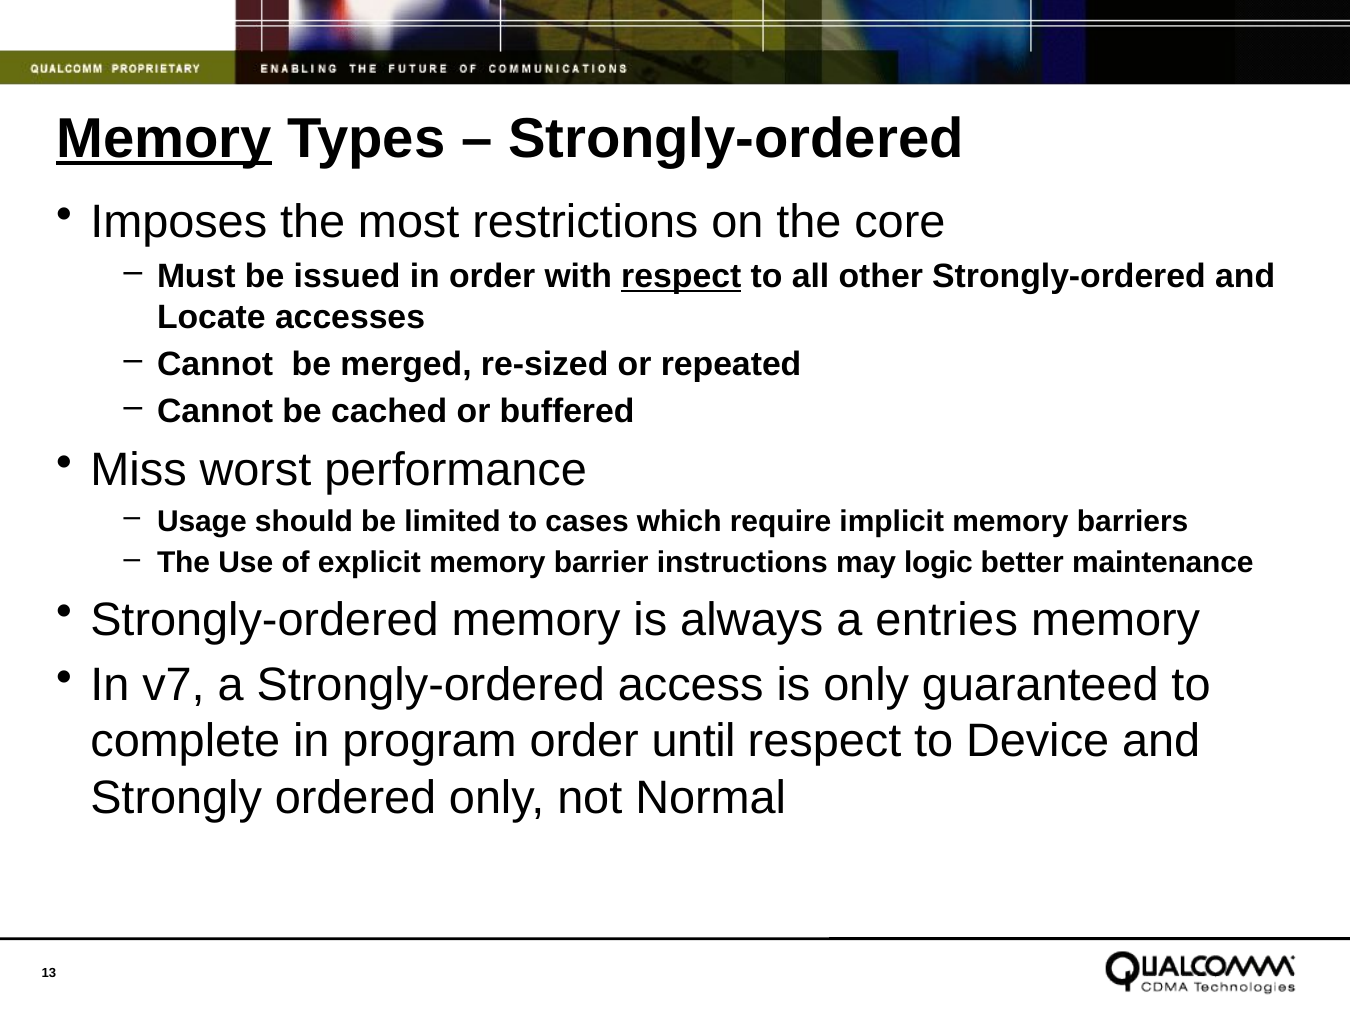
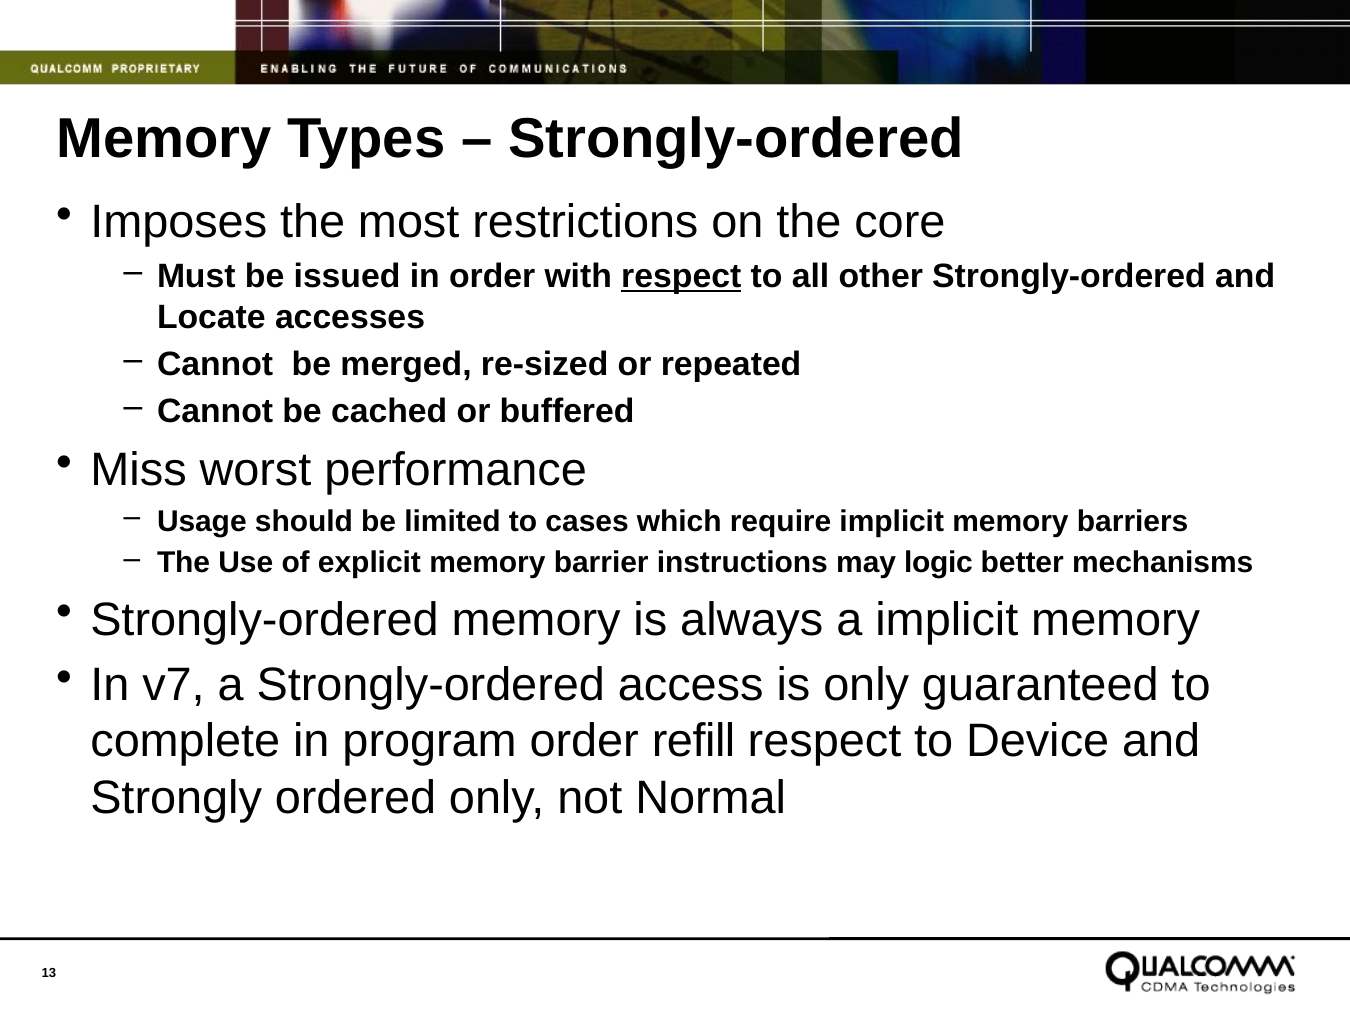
Memory at (164, 139) underline: present -> none
maintenance: maintenance -> mechanisms
a entries: entries -> implicit
until: until -> refill
